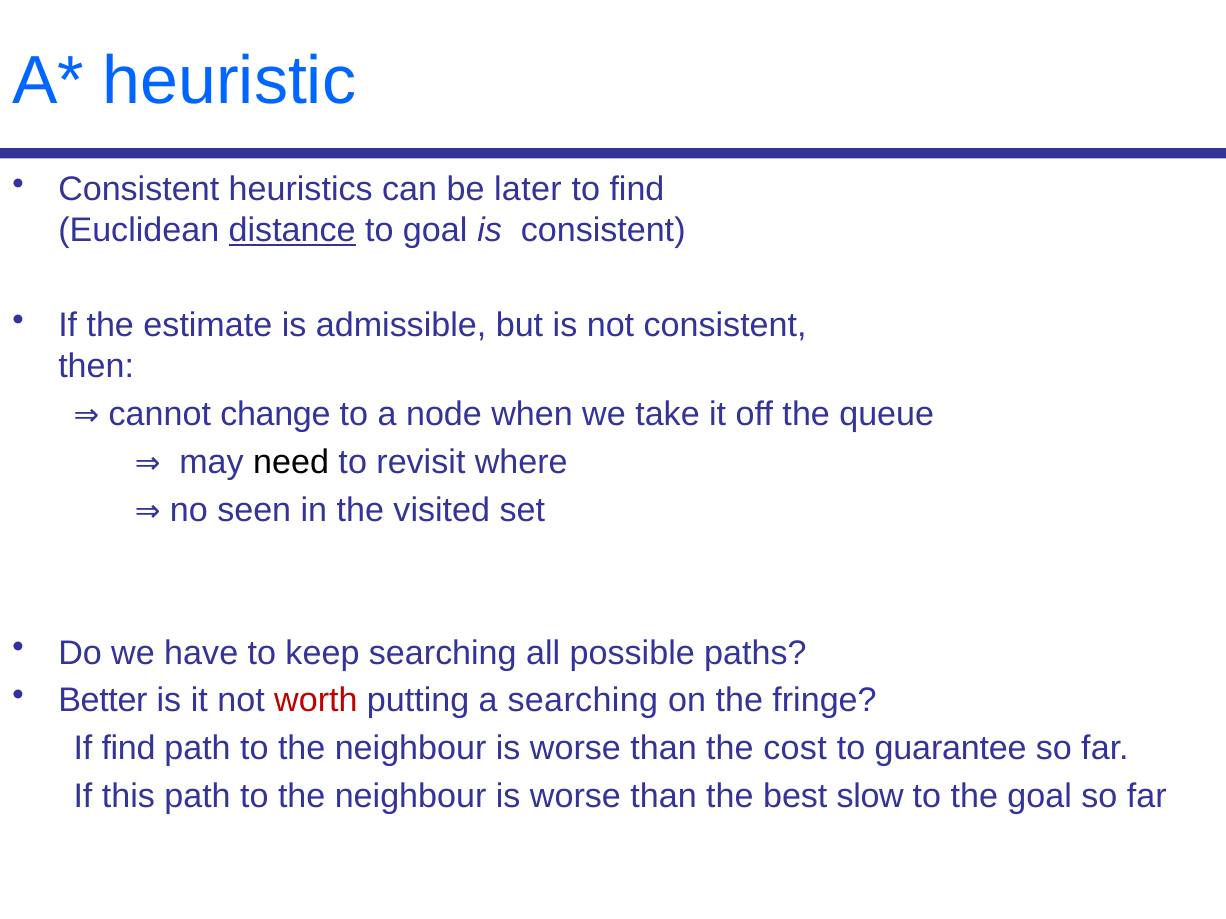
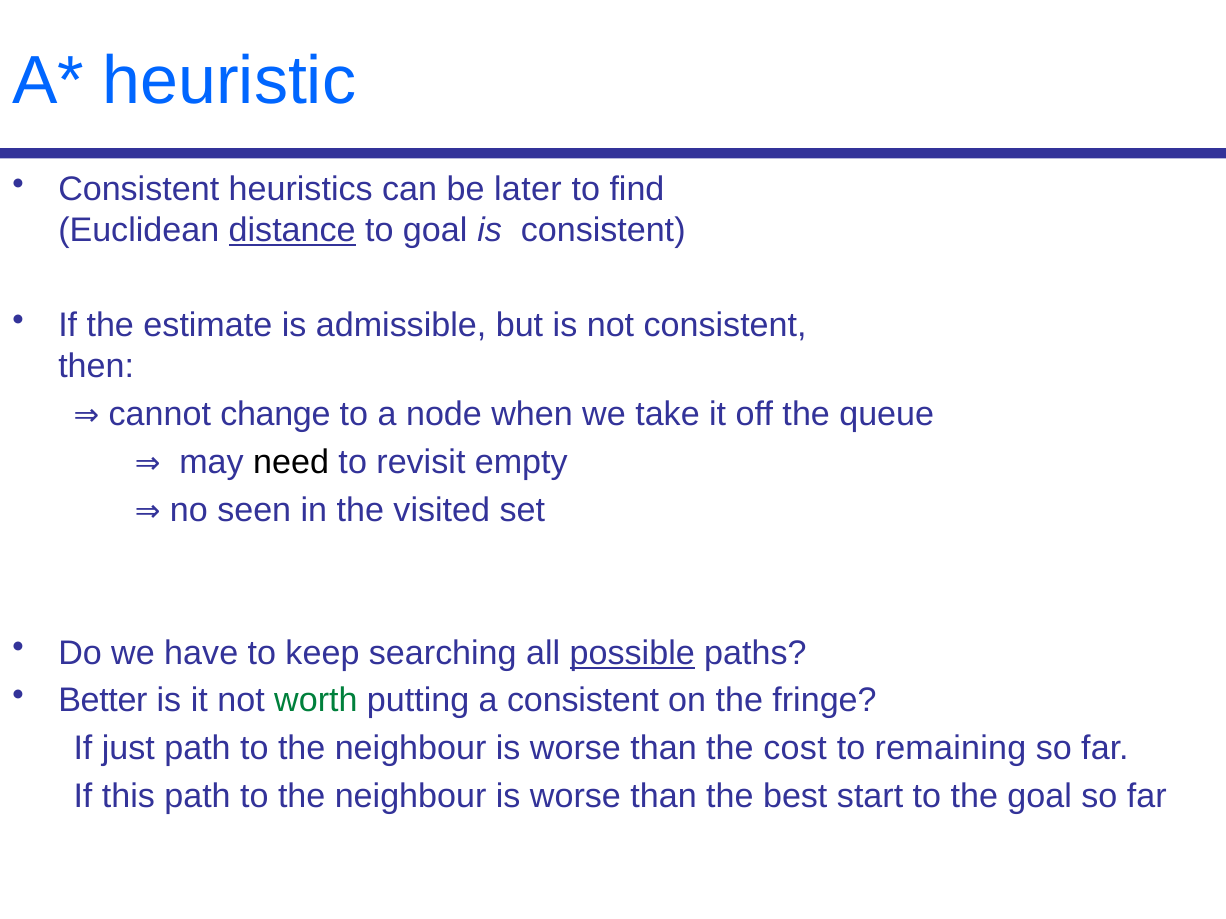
where: where -> empty
possible underline: none -> present
worth colour: red -> green
a searching: searching -> consistent
If find: find -> just
guarantee: guarantee -> remaining
slow: slow -> start
